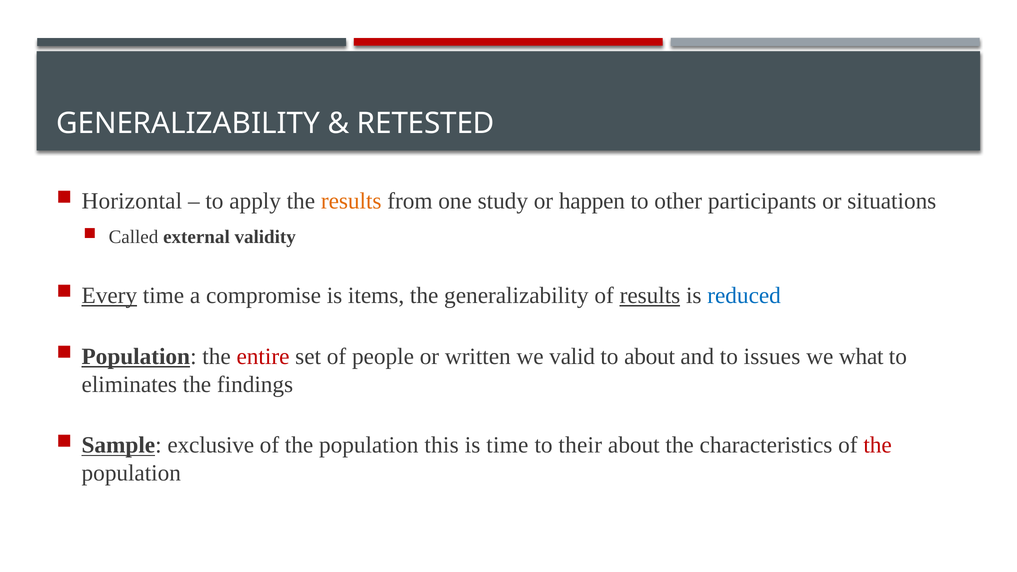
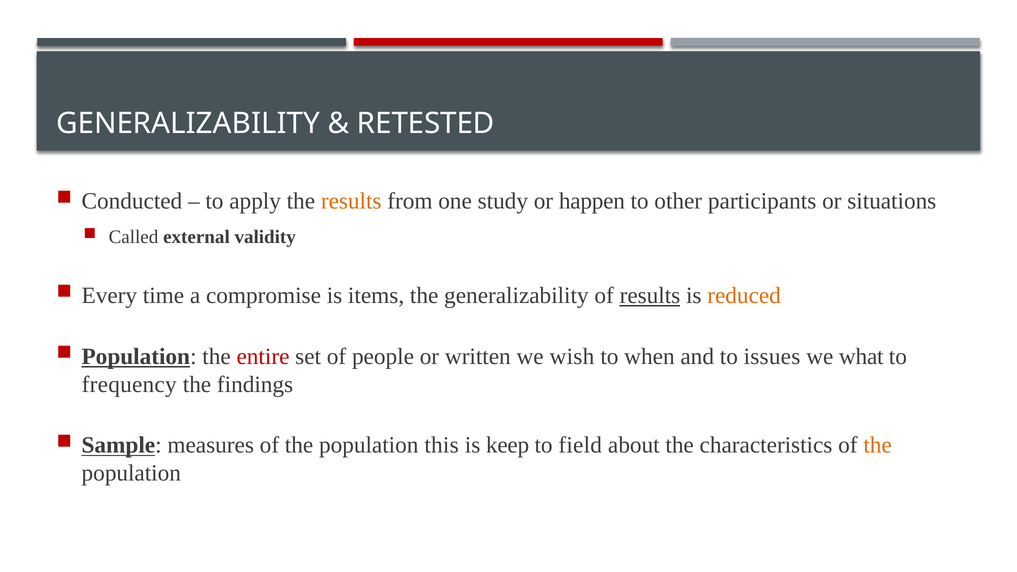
Horizontal: Horizontal -> Conducted
Every underline: present -> none
reduced colour: blue -> orange
valid: valid -> wish
to about: about -> when
eliminates: eliminates -> frequency
exclusive: exclusive -> measures
is time: time -> keep
their: their -> field
the at (878, 445) colour: red -> orange
